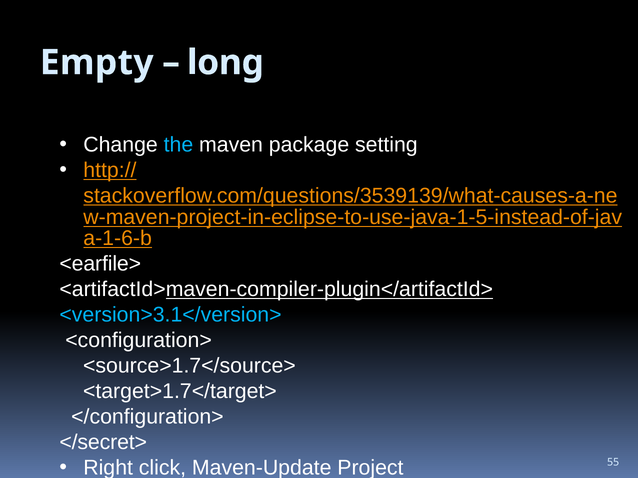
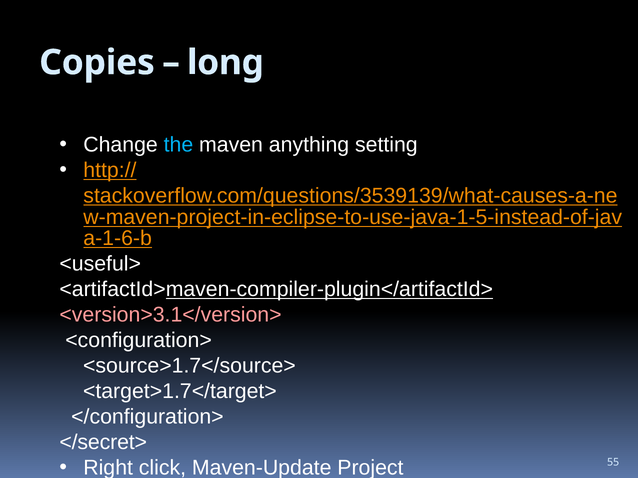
Empty: Empty -> Copies
package: package -> anything
<earfile>: <earfile> -> <useful>
<version>3.1</version> colour: light blue -> pink
